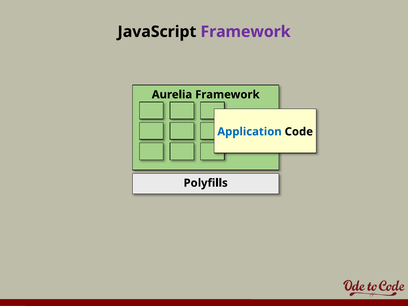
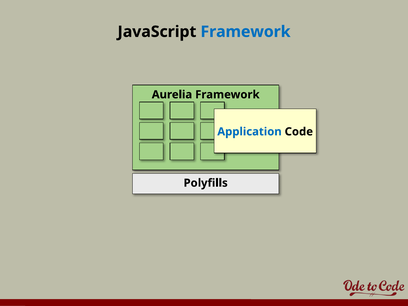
Framework at (245, 32) colour: purple -> blue
